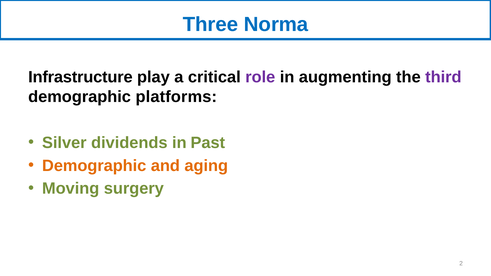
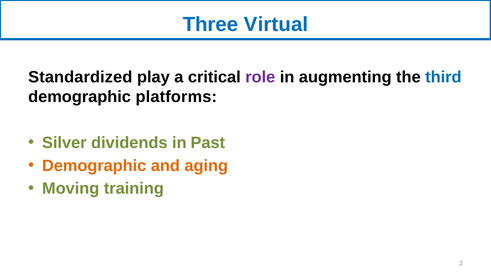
Norma: Norma -> Virtual
Infrastructure: Infrastructure -> Standardized
third colour: purple -> blue
surgery: surgery -> training
